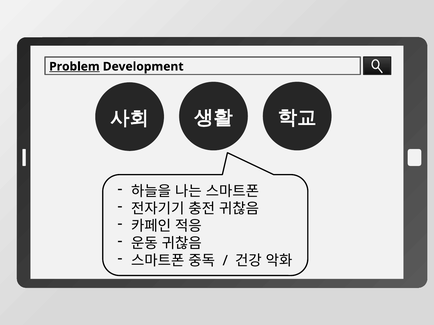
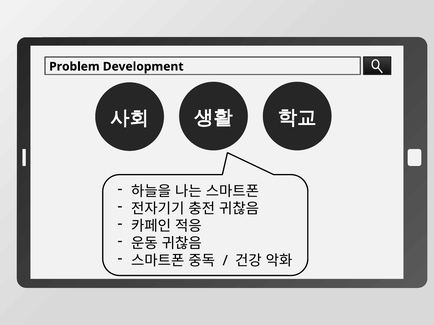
Problem underline: present -> none
